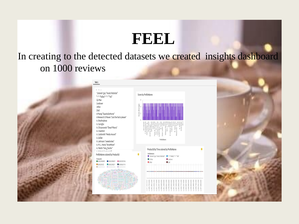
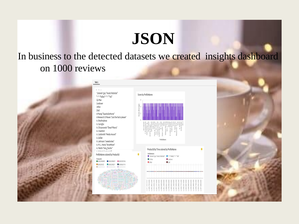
FEEL: FEEL -> JSON
creating: creating -> business
